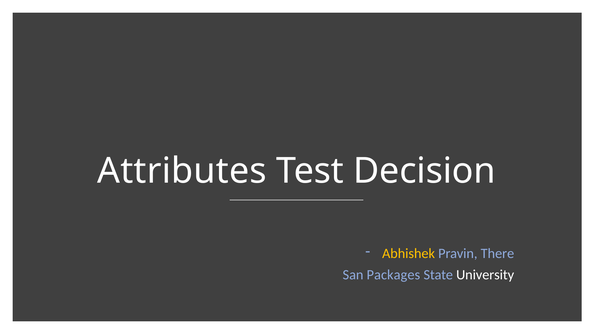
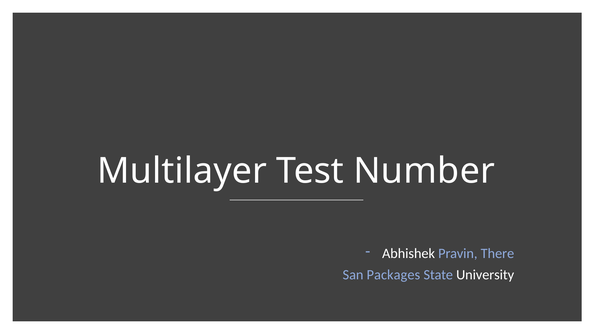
Attributes: Attributes -> Multilayer
Decision: Decision -> Number
Abhishek colour: yellow -> white
